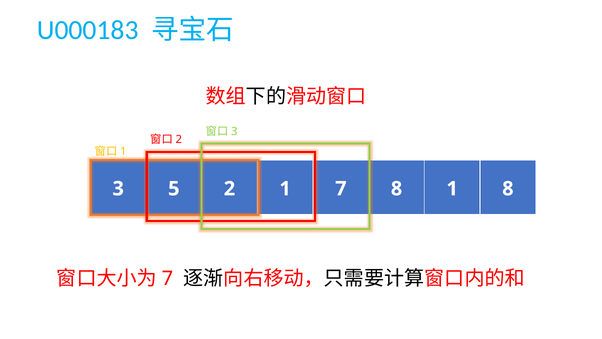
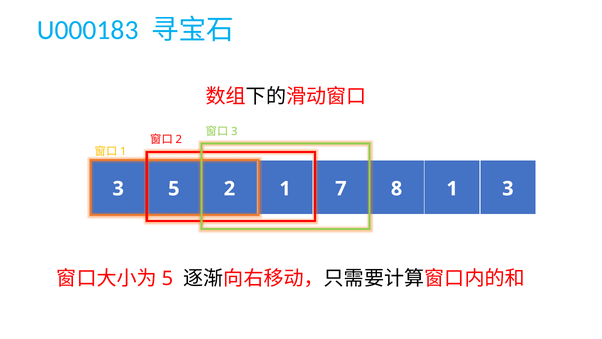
1 8: 8 -> 3
7 at (167, 278): 7 -> 5
